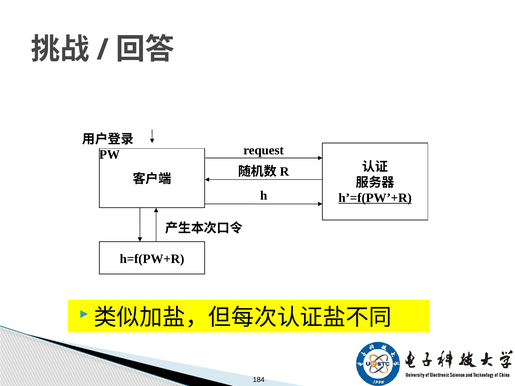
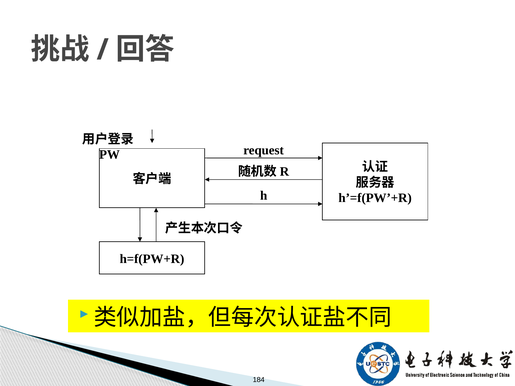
h’=f(PW’+R underline: present -> none
